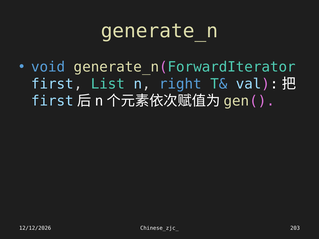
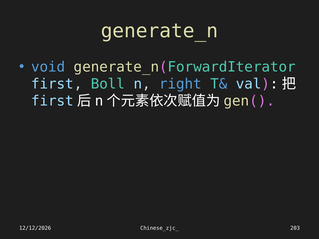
List: List -> Boll
